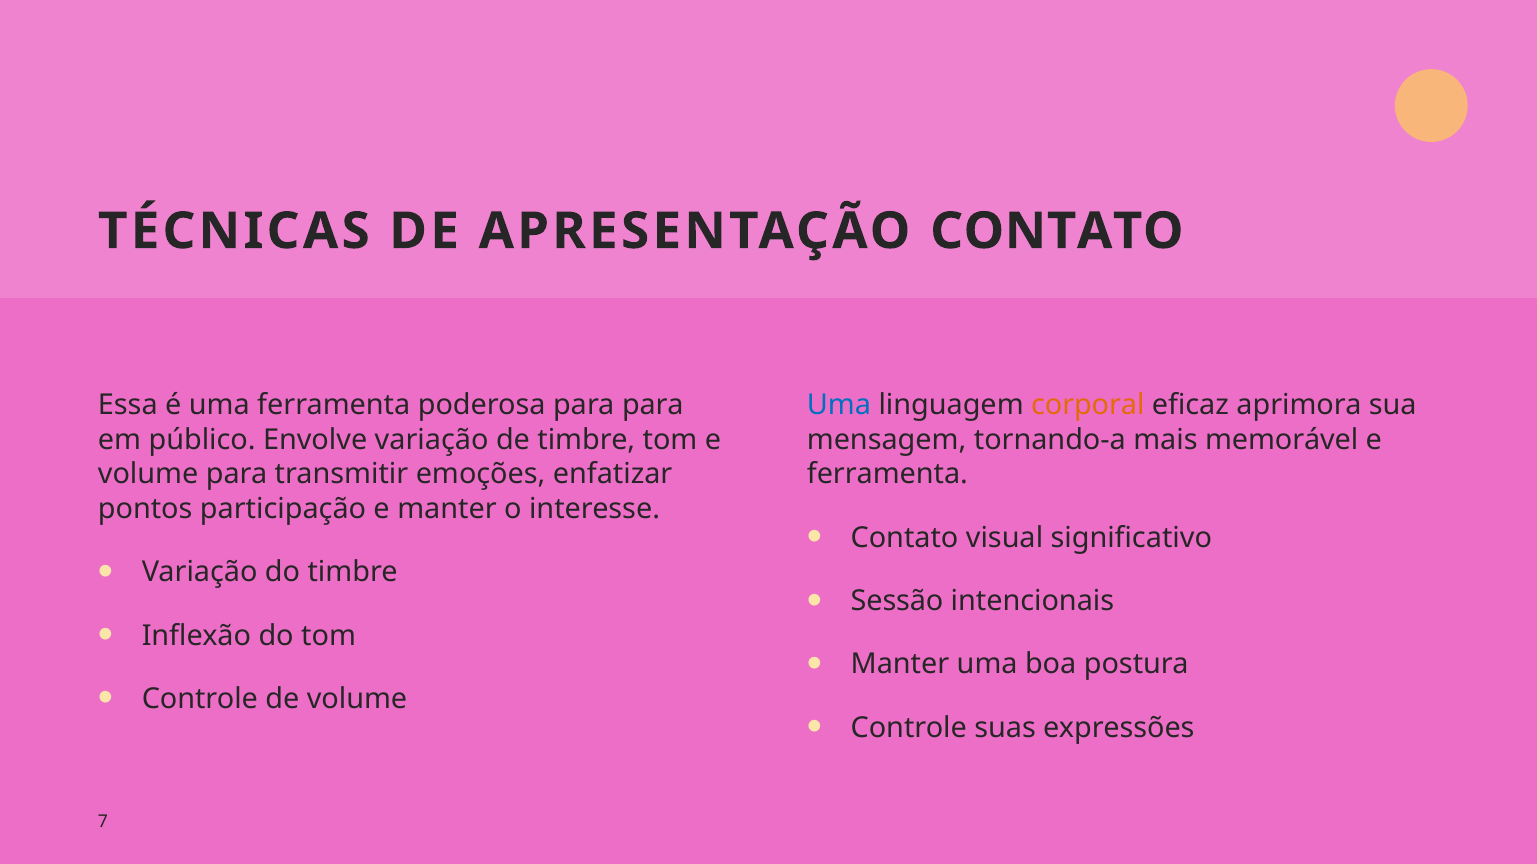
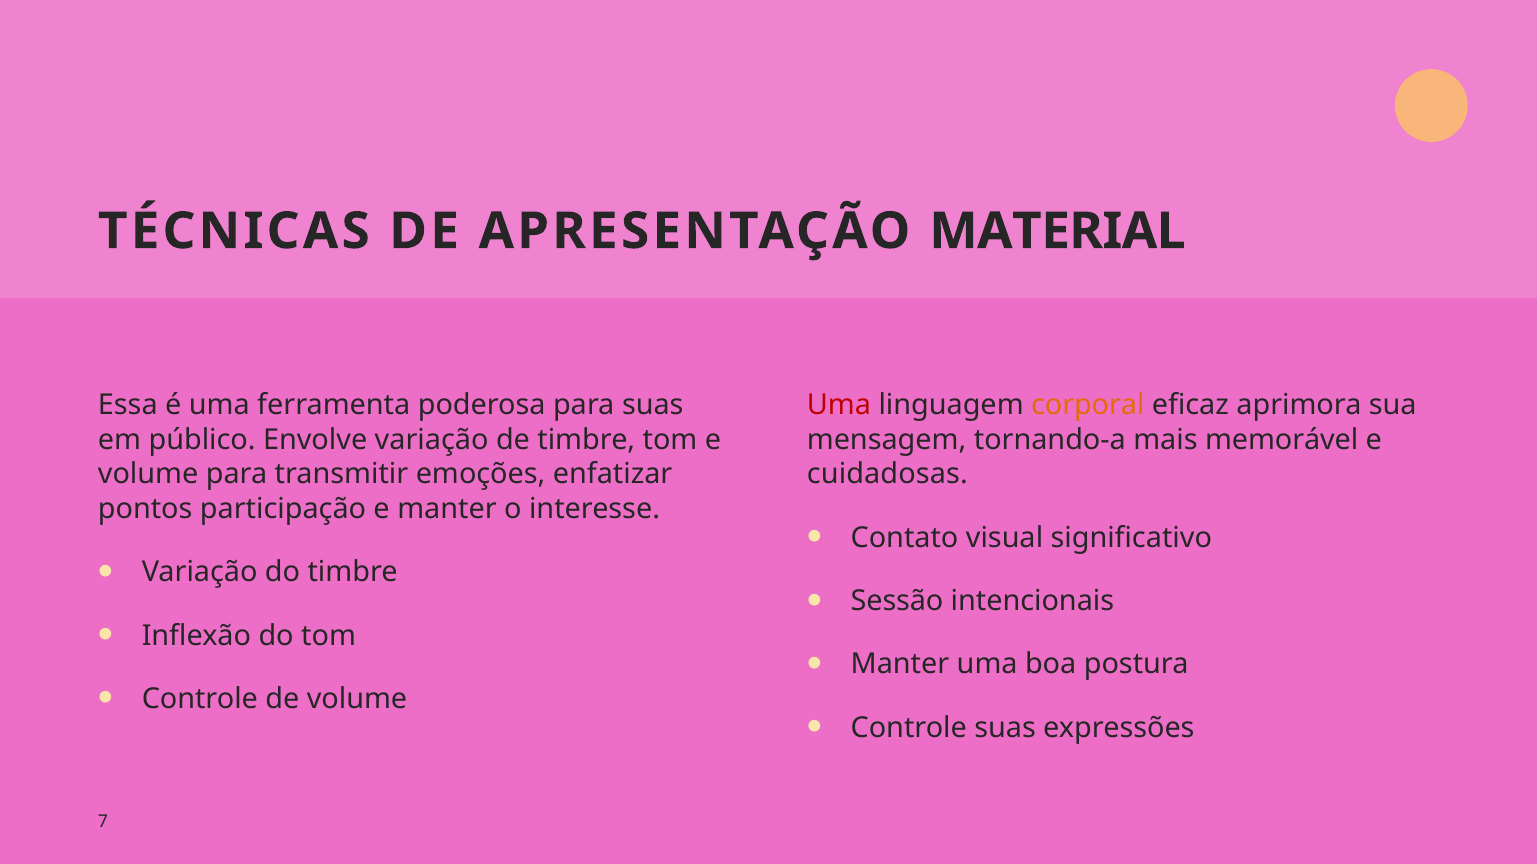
APRESENTAÇÃO CONTATO: CONTATO -> MATERIAL
para para: para -> suas
Uma at (839, 405) colour: blue -> red
ferramenta at (887, 475): ferramenta -> cuidadosas
